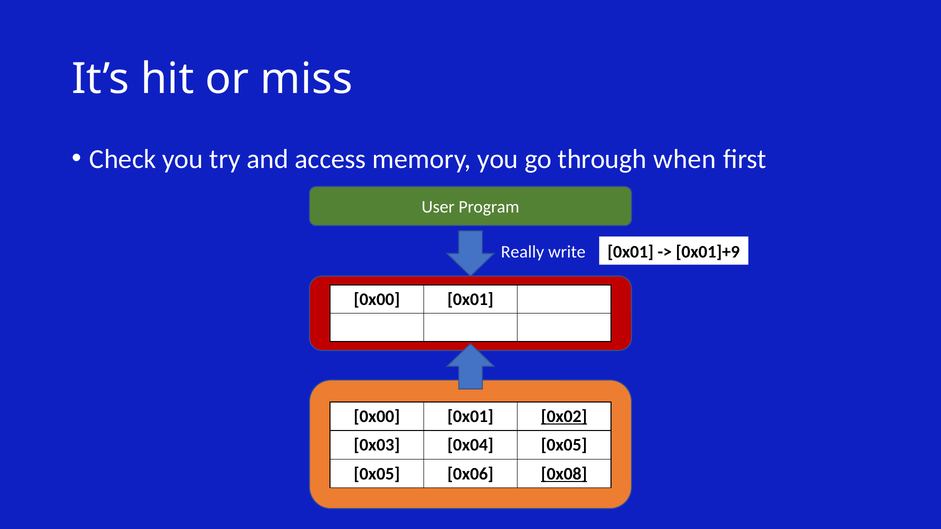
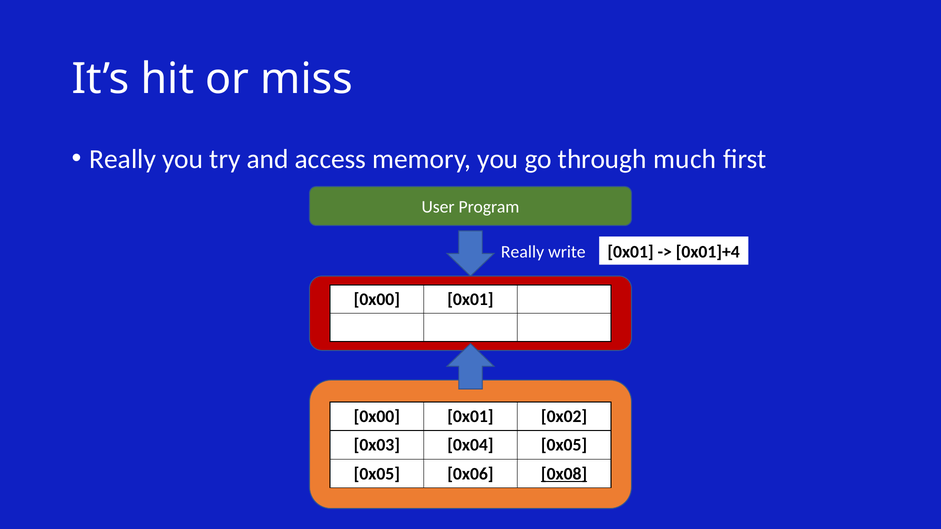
Check at (123, 159): Check -> Really
when: when -> much
0x01]+9: 0x01]+9 -> 0x01]+4
0x02 underline: present -> none
